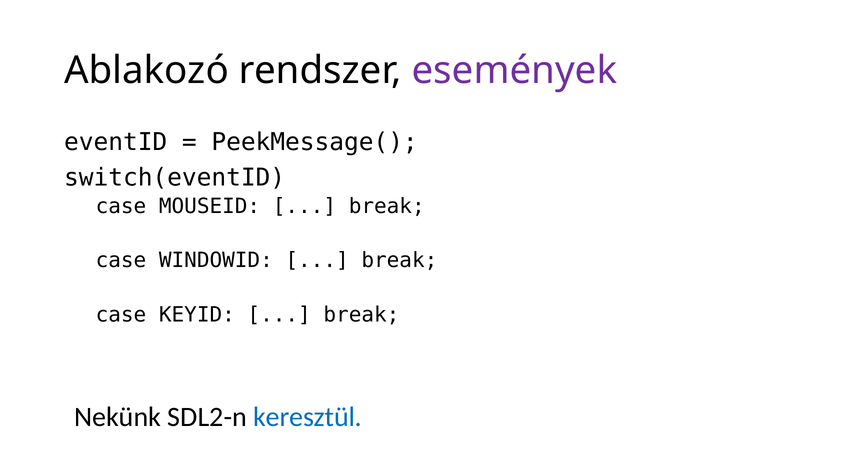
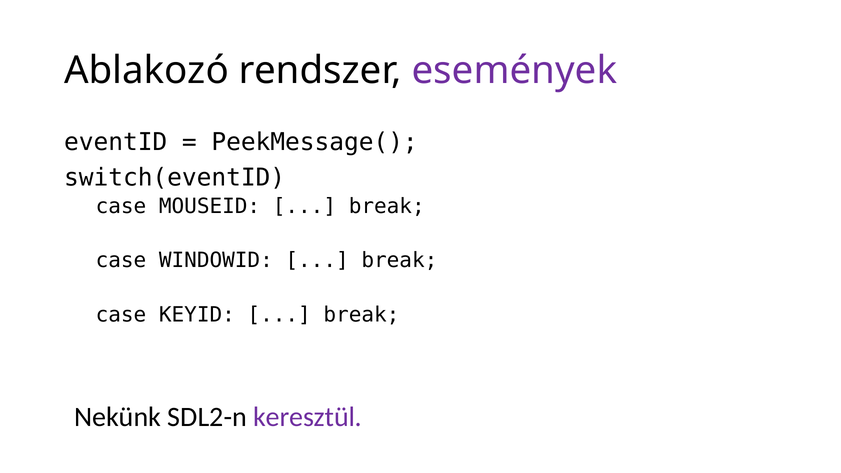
keresztül colour: blue -> purple
